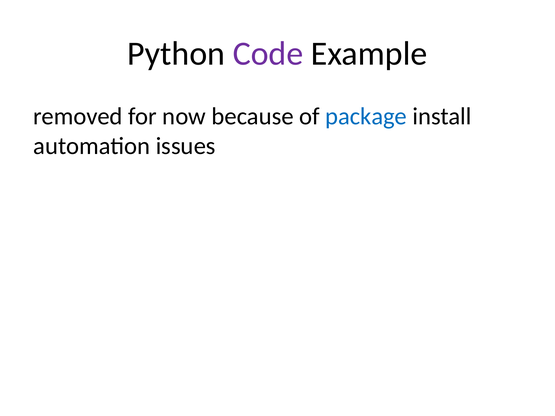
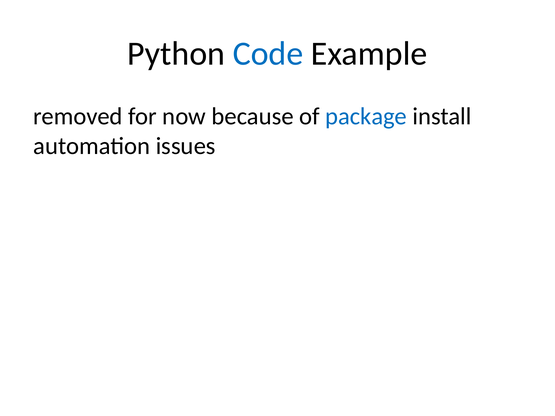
Code colour: purple -> blue
